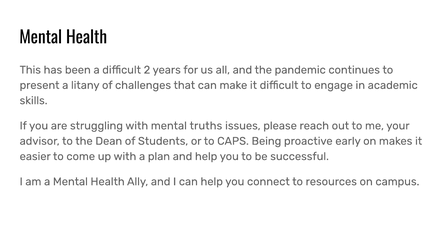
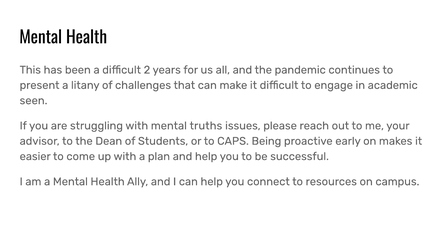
skills: skills -> seen
